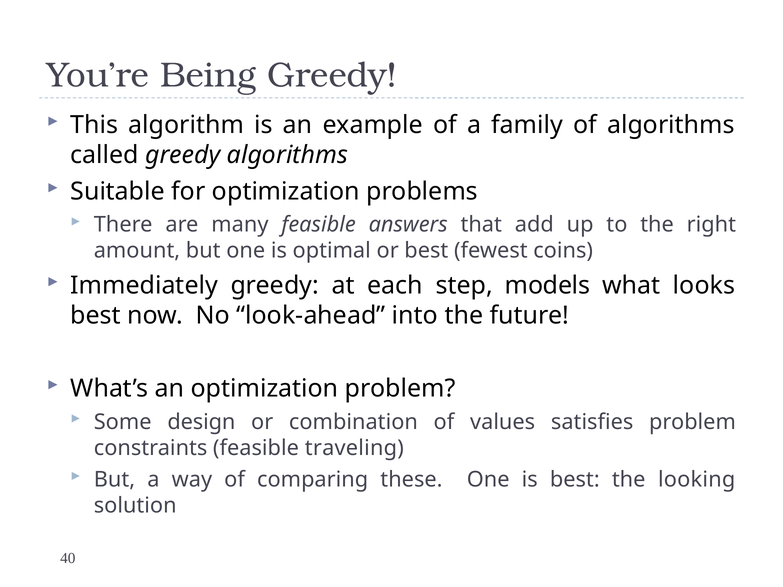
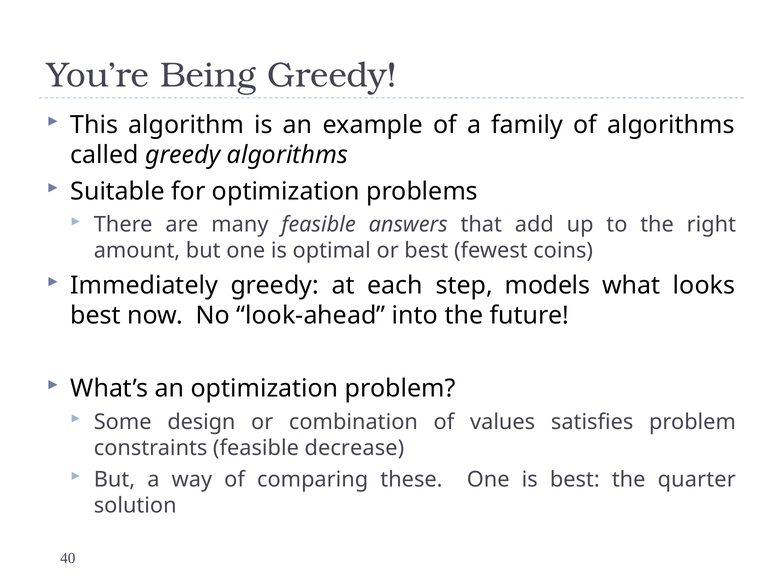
traveling: traveling -> decrease
looking: looking -> quarter
